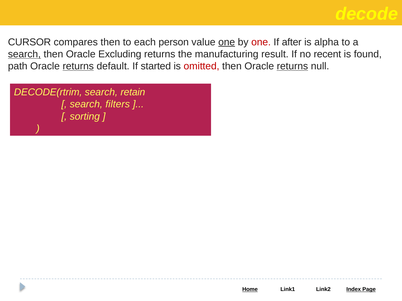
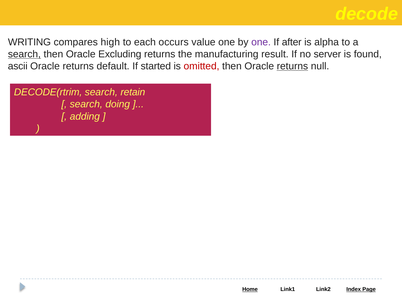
CURSOR: CURSOR -> WRITING
compares then: then -> high
person: person -> occurs
one at (227, 42) underline: present -> none
one at (261, 42) colour: red -> purple
recent: recent -> server
path: path -> ascii
returns at (78, 66) underline: present -> none
filters: filters -> doing
sorting: sorting -> adding
